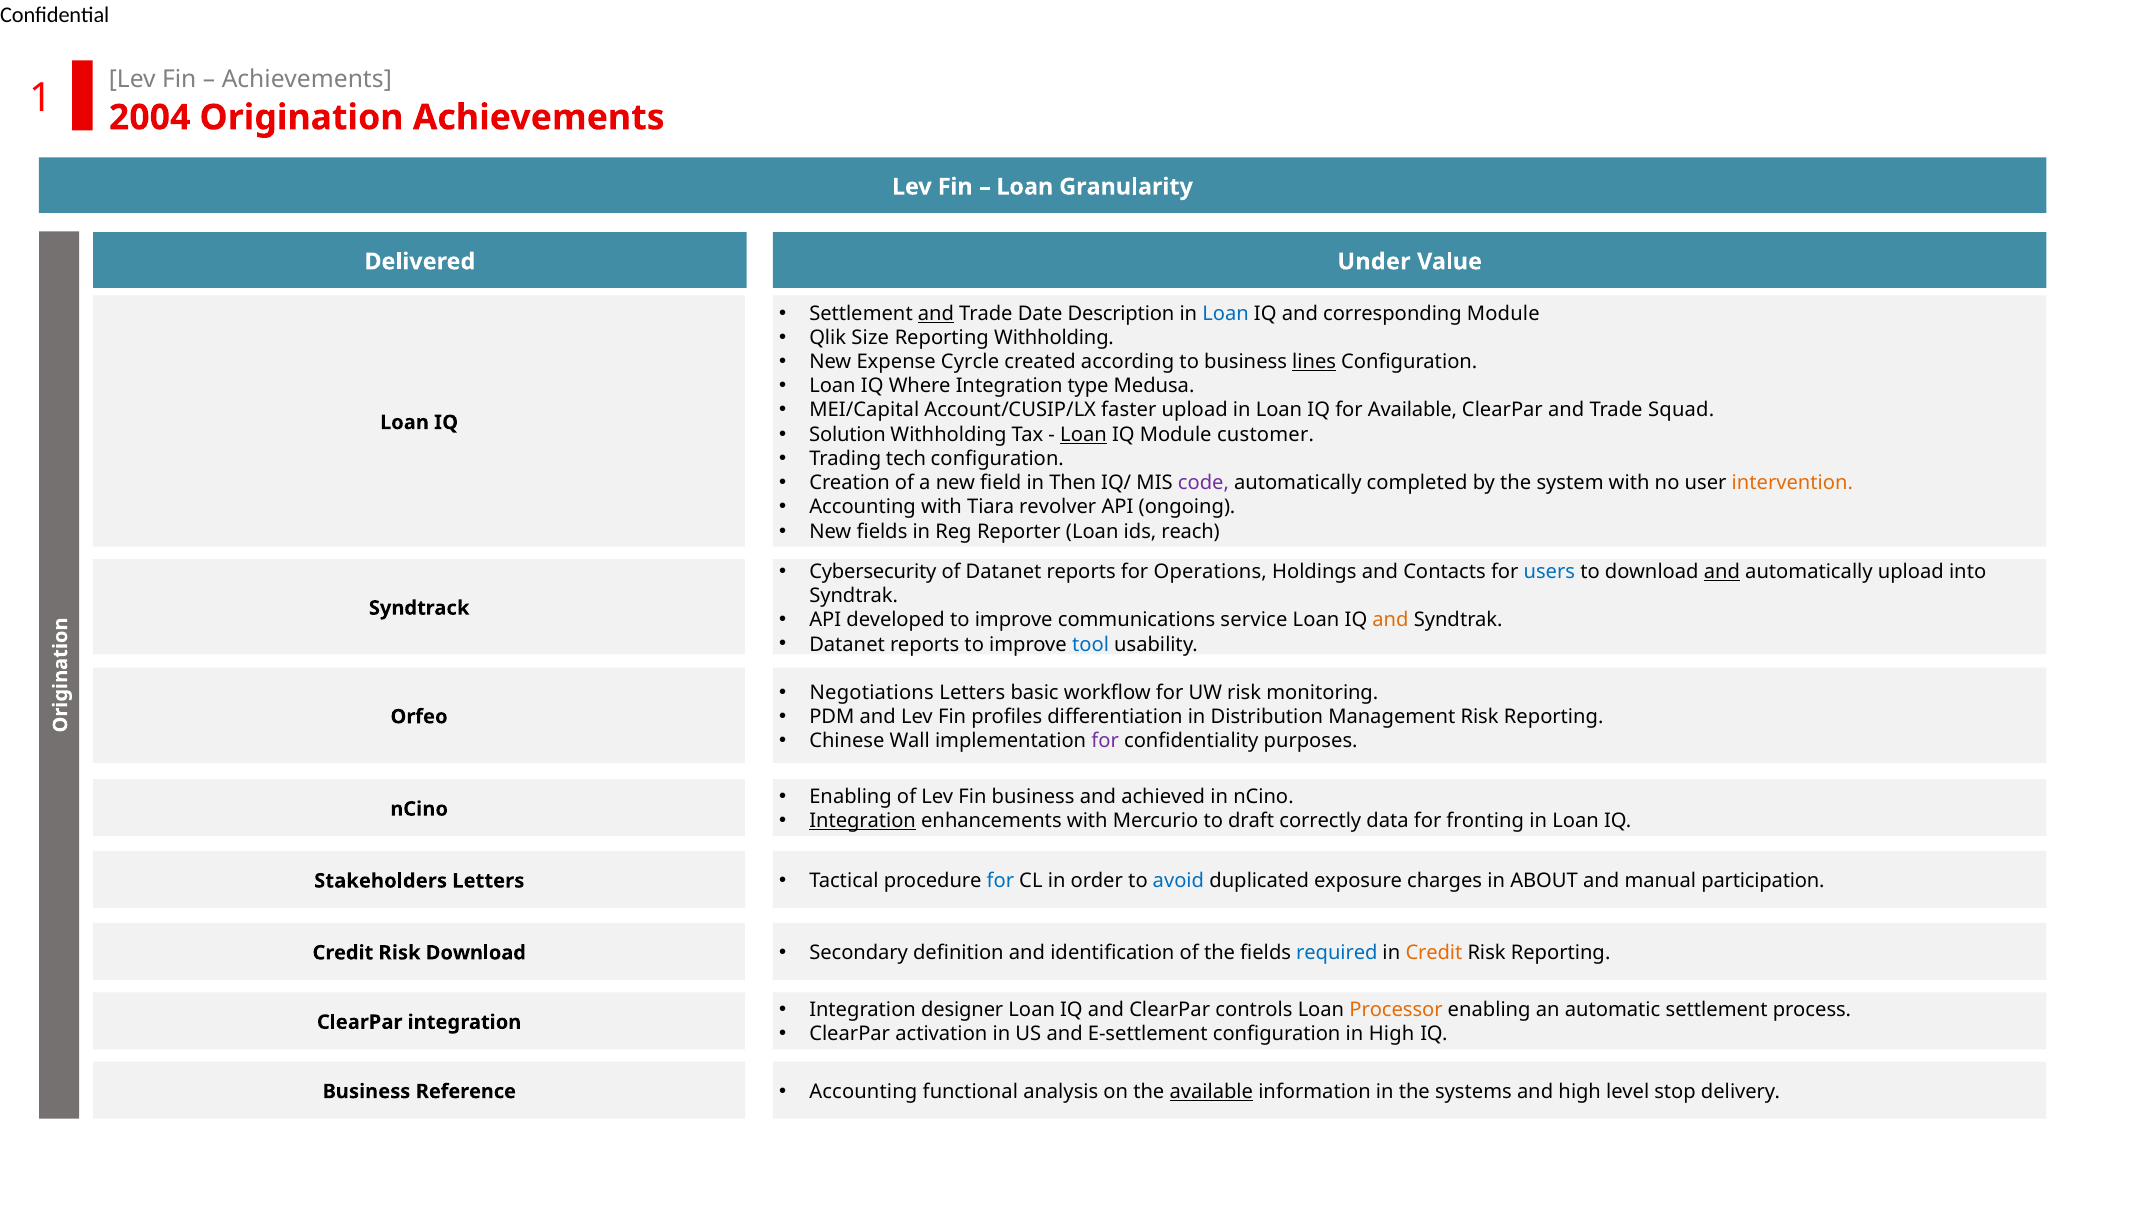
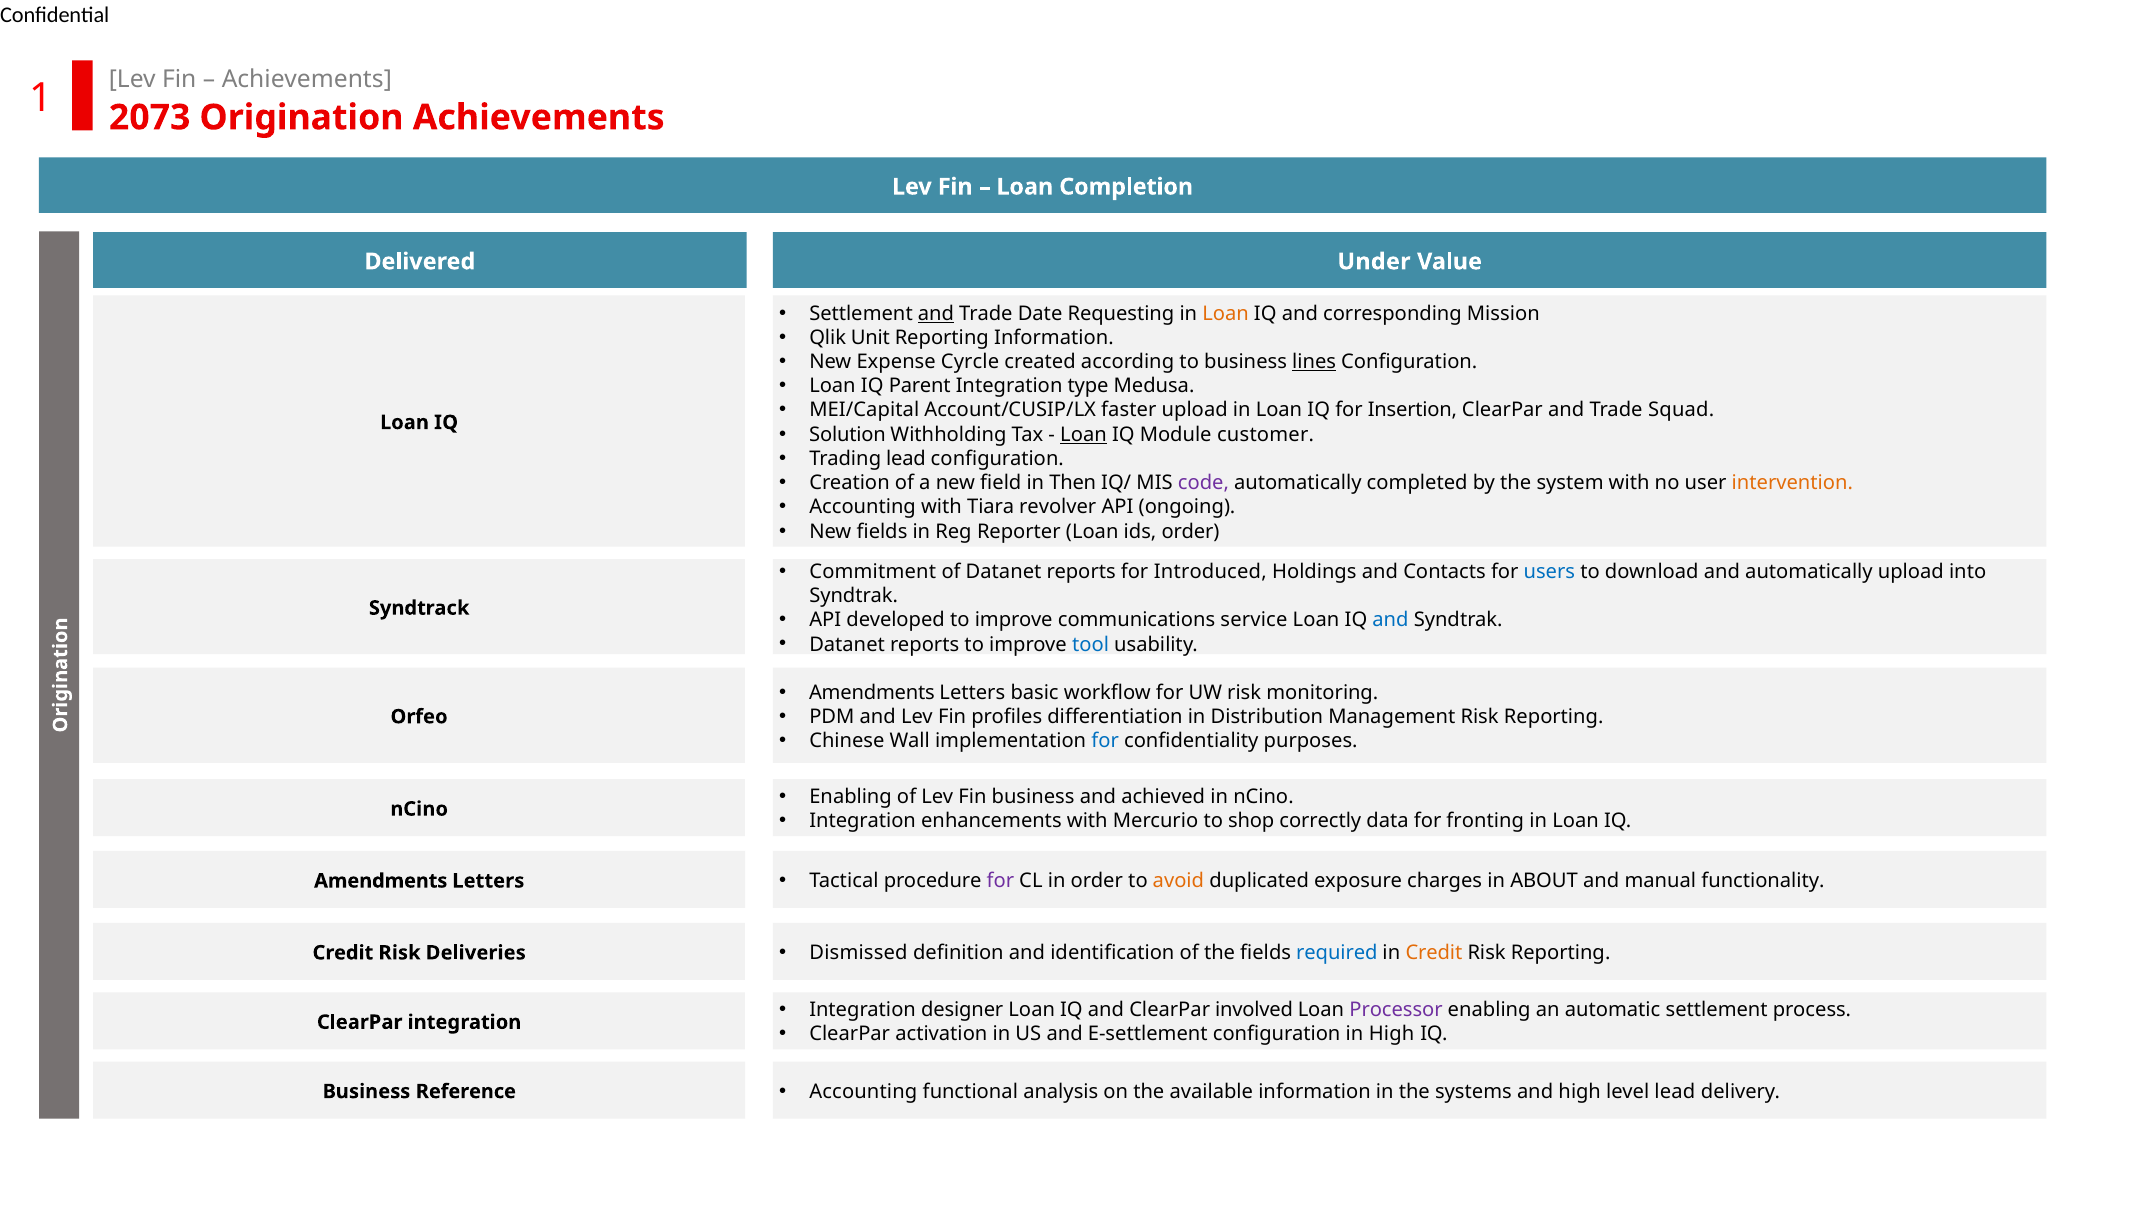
2004: 2004 -> 2073
Granularity: Granularity -> Completion
Description: Description -> Requesting
Loan at (1226, 313) colour: blue -> orange
corresponding Module: Module -> Mission
Size: Size -> Unit
Reporting Withholding: Withholding -> Information
Where: Where -> Parent
for Available: Available -> Insertion
Trading tech: tech -> lead
ids reach: reach -> order
Cybersecurity: Cybersecurity -> Commitment
Operations: Operations -> Introduced
and at (1722, 572) underline: present -> none
and at (1391, 620) colour: orange -> blue
Negotiations at (872, 692): Negotiations -> Amendments
for at (1105, 741) colour: purple -> blue
Integration at (863, 821) underline: present -> none
draft: draft -> shop
for at (1000, 881) colour: blue -> purple
avoid colour: blue -> orange
participation: participation -> functionality
Stakeholders at (381, 881): Stakeholders -> Amendments
Secondary: Secondary -> Dismissed
Risk Download: Download -> Deliveries
controls: controls -> involved
Processor colour: orange -> purple
available at (1211, 1091) underline: present -> none
level stop: stop -> lead
